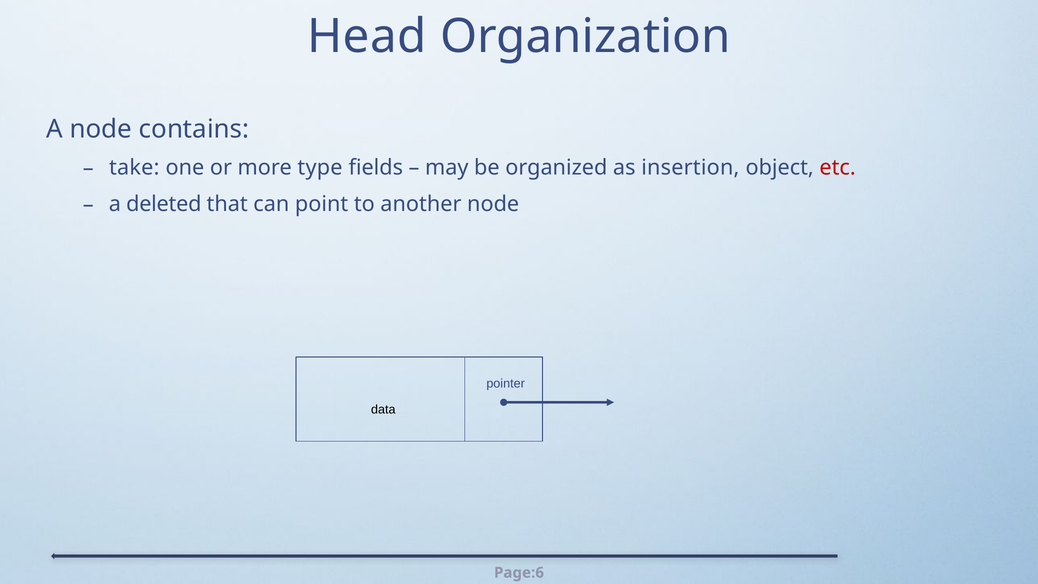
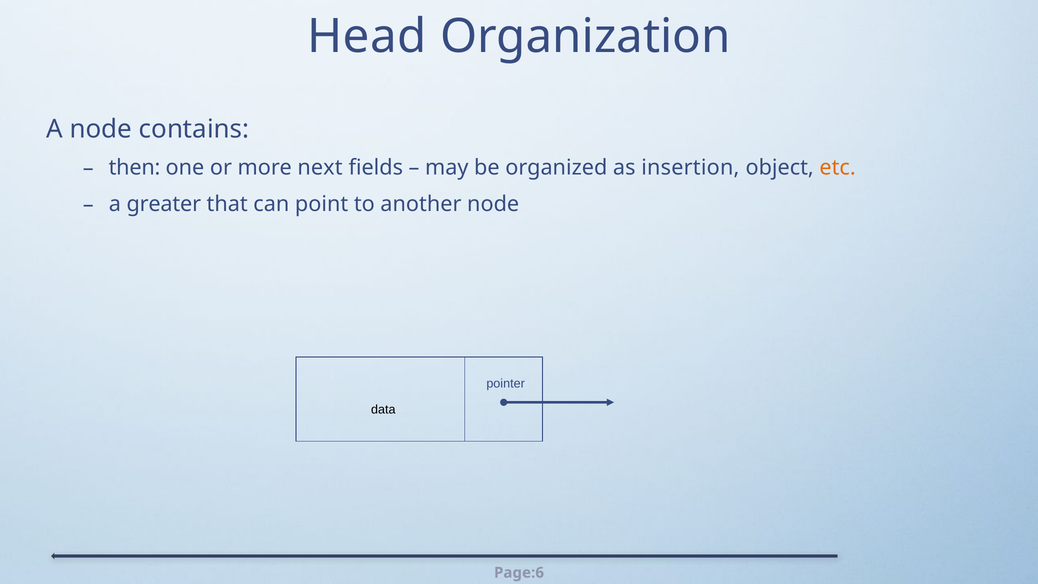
take: take -> then
type: type -> next
etc colour: red -> orange
deleted: deleted -> greater
